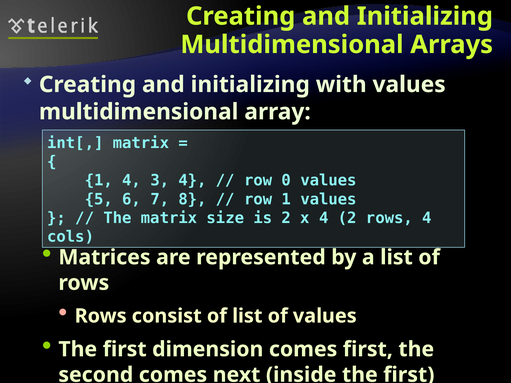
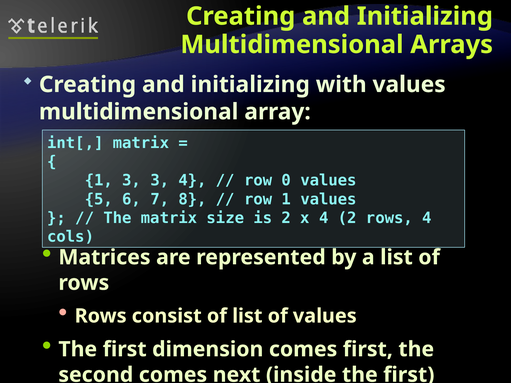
1 4: 4 -> 3
